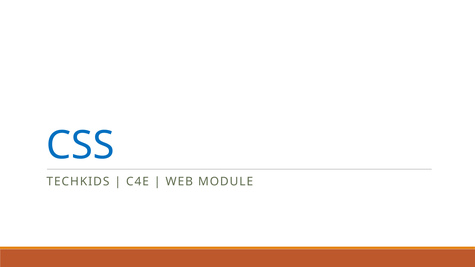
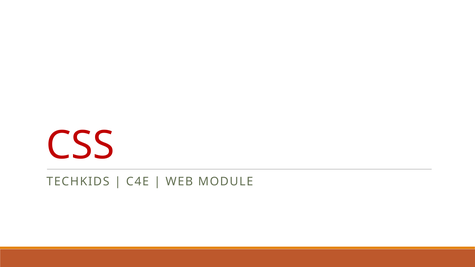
CSS colour: blue -> red
